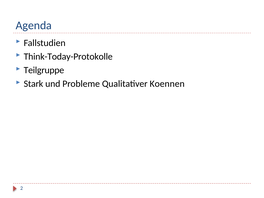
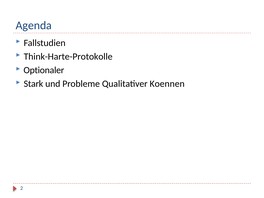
Think-Today-Protokolle: Think-Today-Protokolle -> Think-Harte-Protokolle
Teilgruppe: Teilgruppe -> Optionaler
